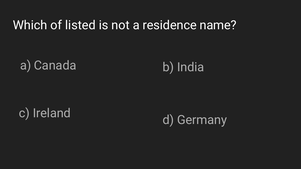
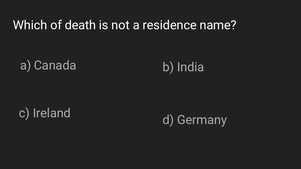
listed: listed -> death
